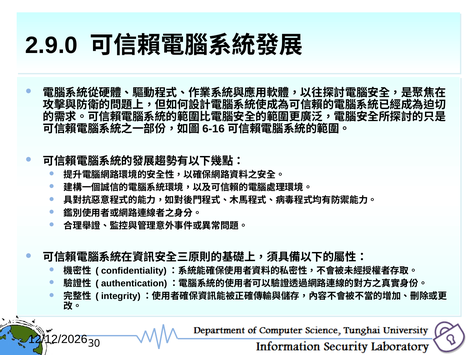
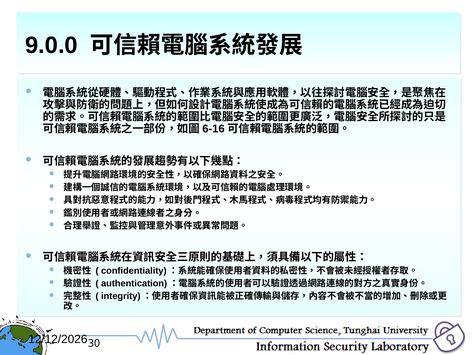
2.9.0: 2.9.0 -> 9.0.0
